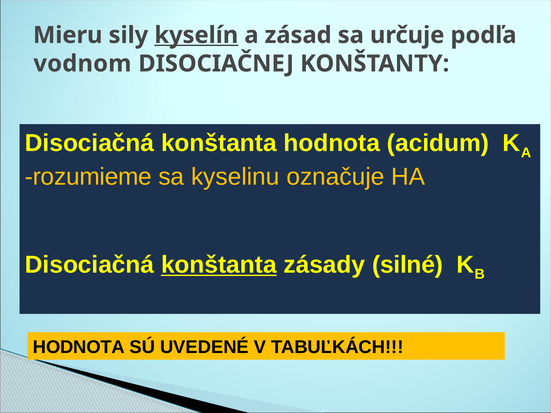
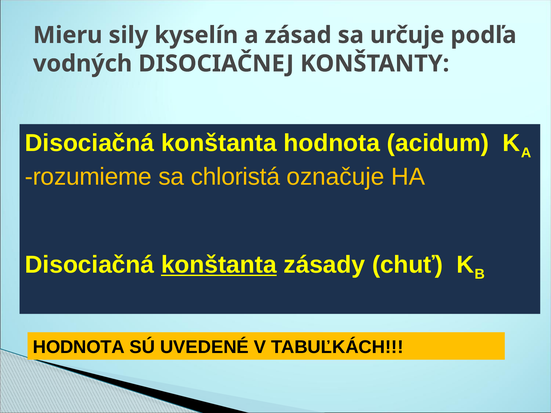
kyselín underline: present -> none
vodnom: vodnom -> vodných
kyselinu: kyselinu -> chloristá
silné: silné -> chuť
